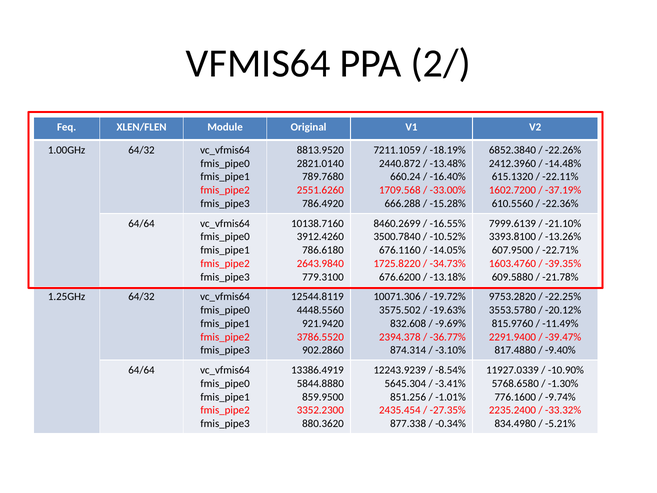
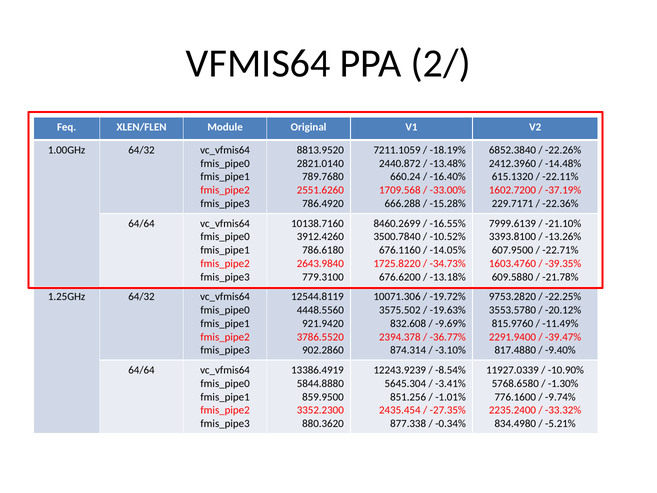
610.5560: 610.5560 -> 229.7171
